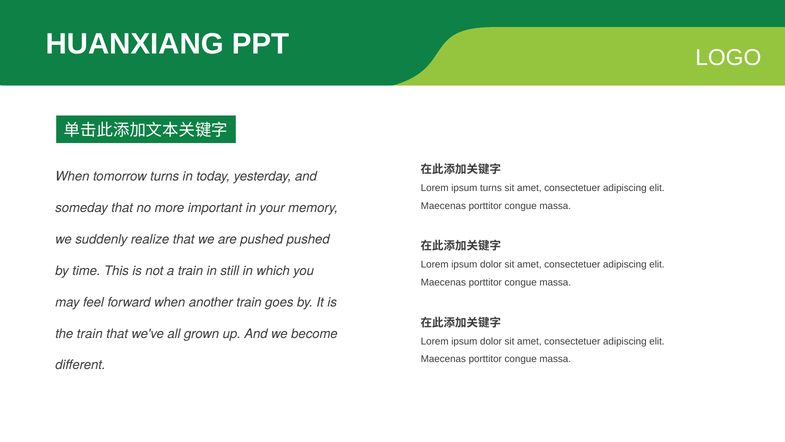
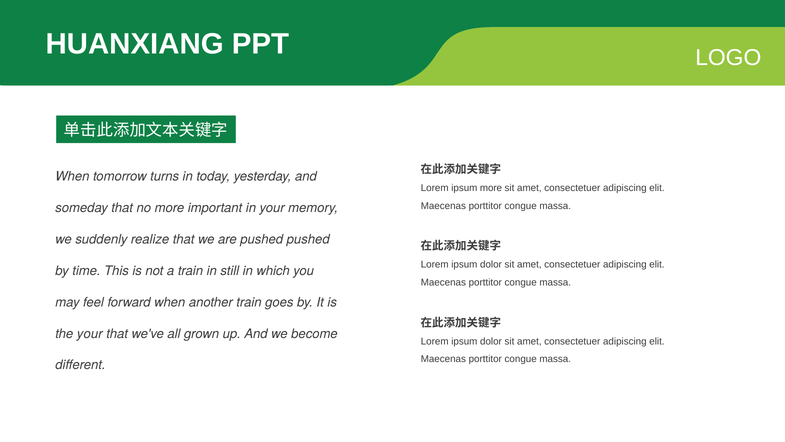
ipsum turns: turns -> more
the train: train -> your
